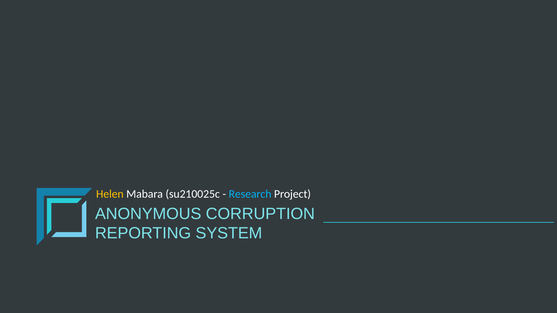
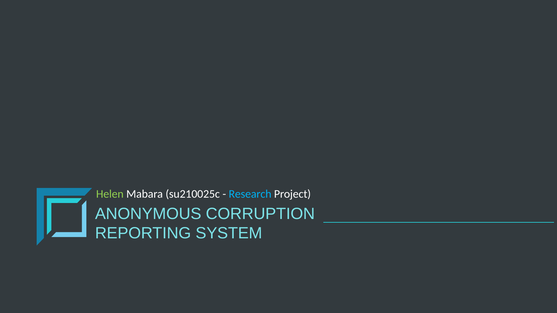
Helen colour: yellow -> light green
